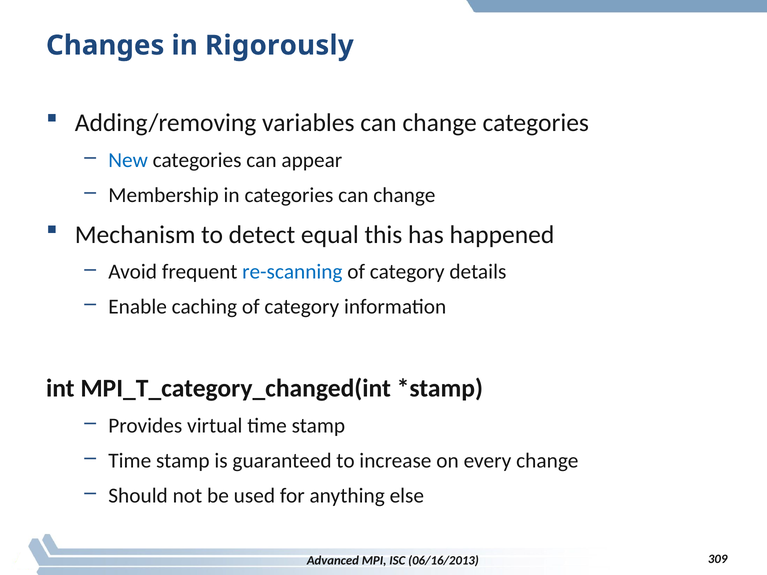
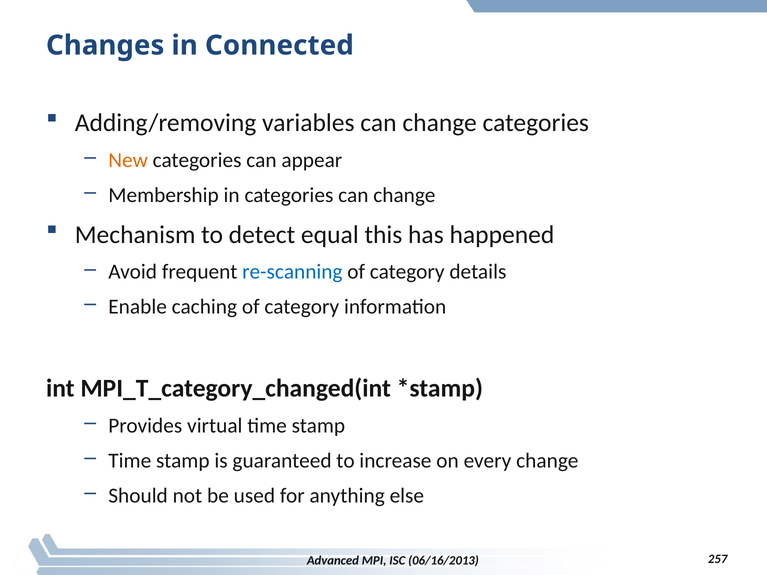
Rigorously: Rigorously -> Connected
New colour: blue -> orange
309: 309 -> 257
